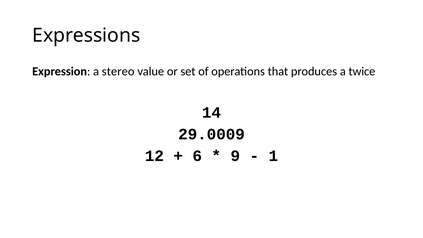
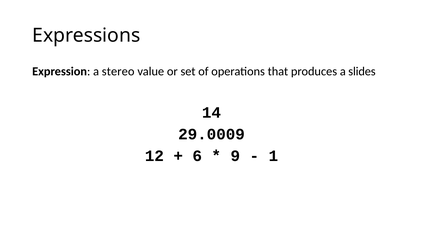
twice: twice -> slides
